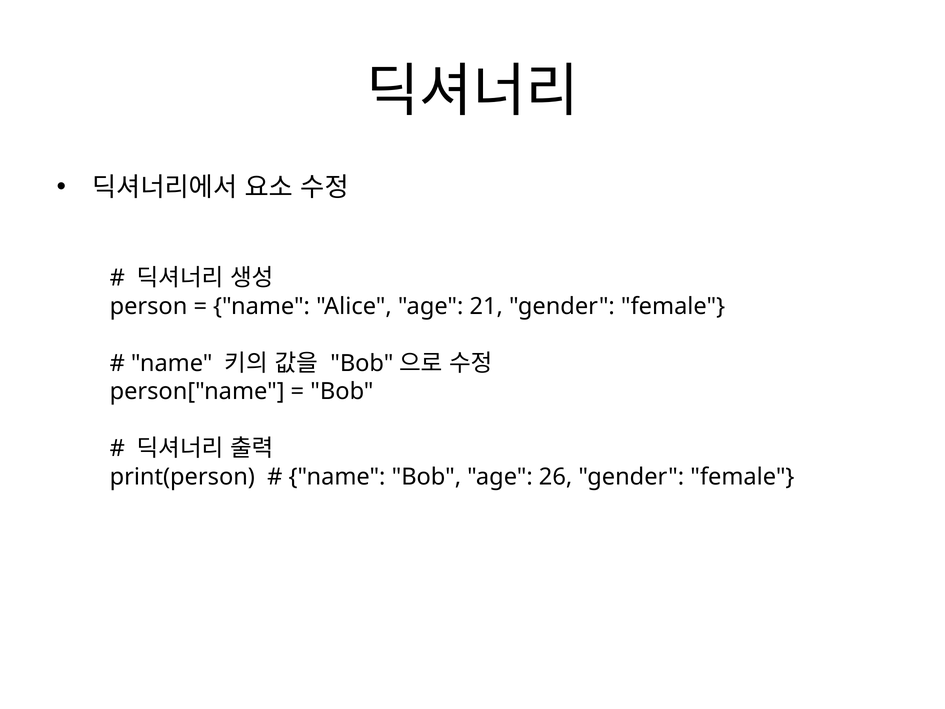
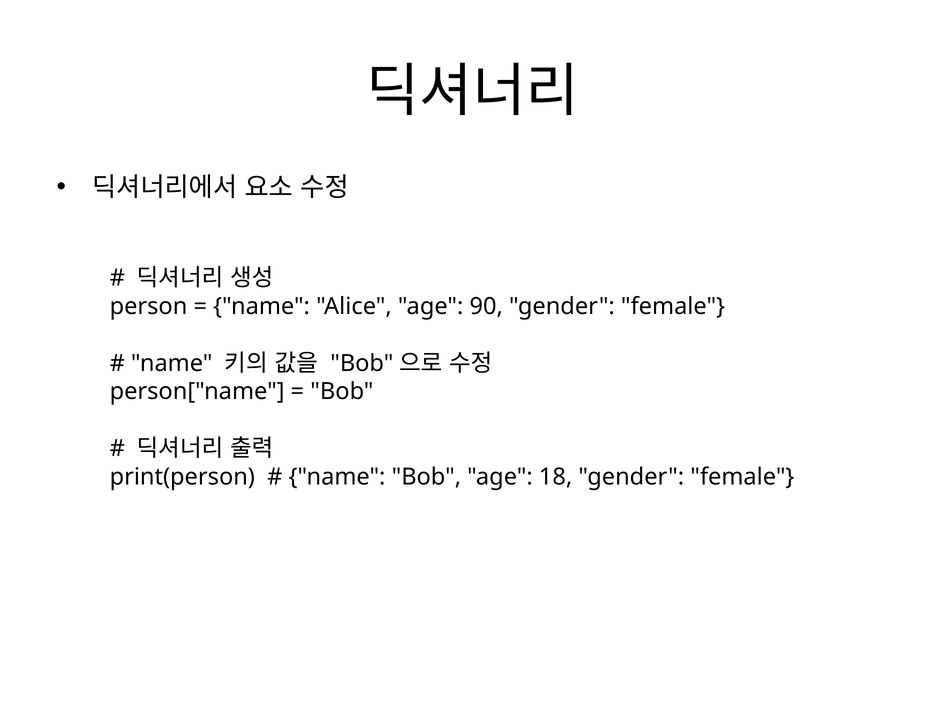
21: 21 -> 90
26: 26 -> 18
